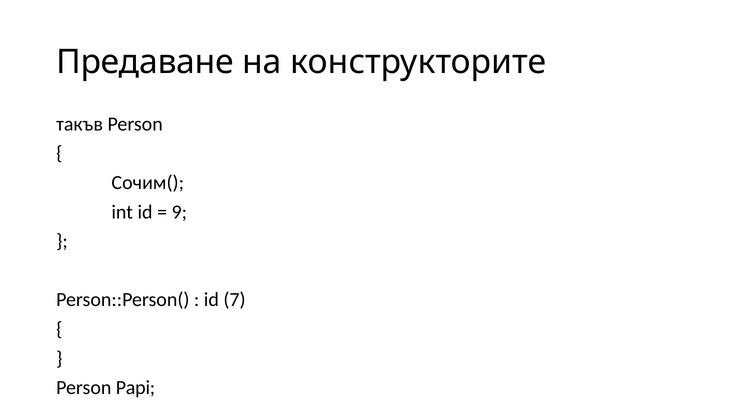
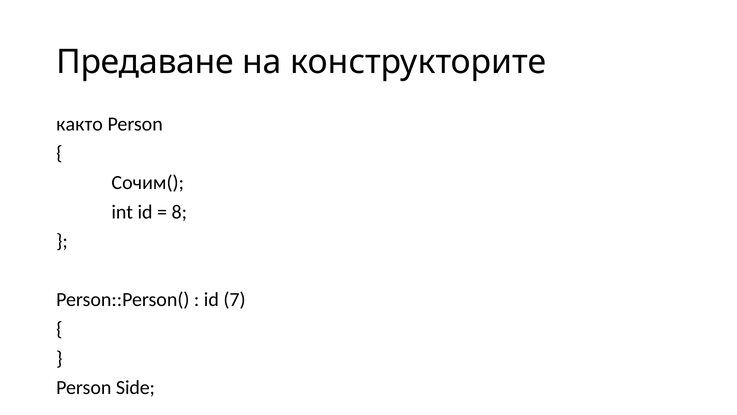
такъв: такъв -> както
9: 9 -> 8
Papi: Papi -> Side
